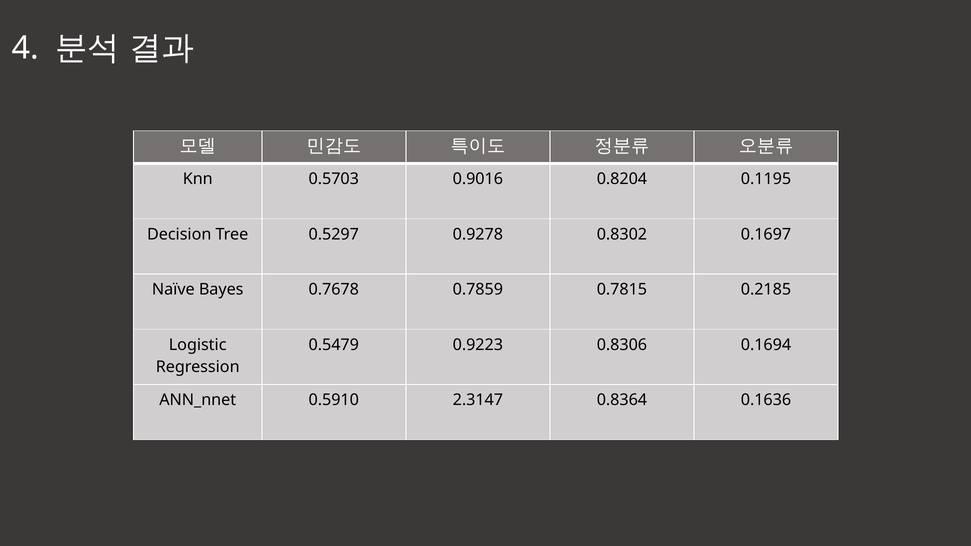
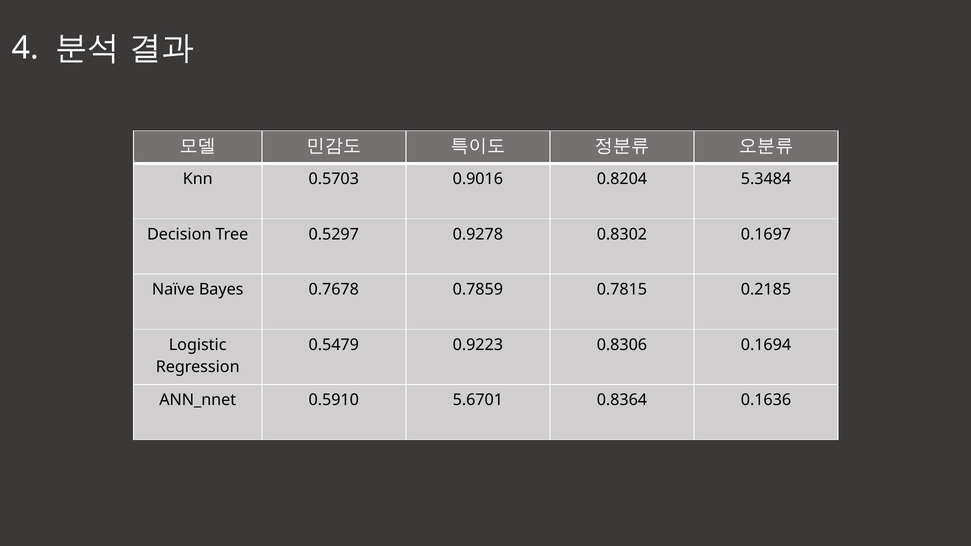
0.1195: 0.1195 -> 5.3484
2.3147: 2.3147 -> 5.6701
